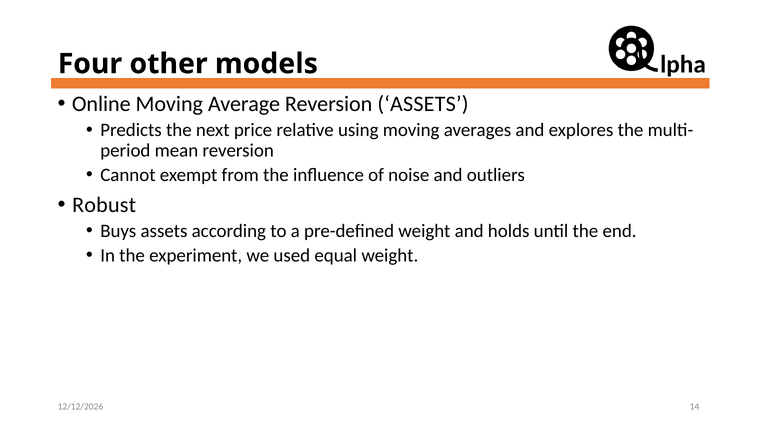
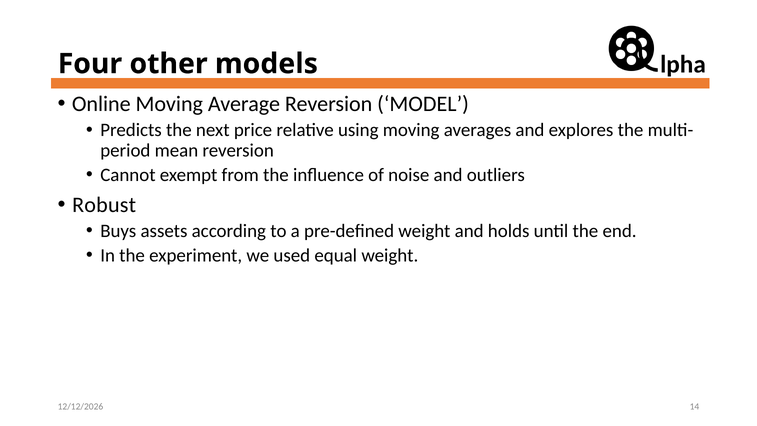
Reversion ASSETS: ASSETS -> MODEL
